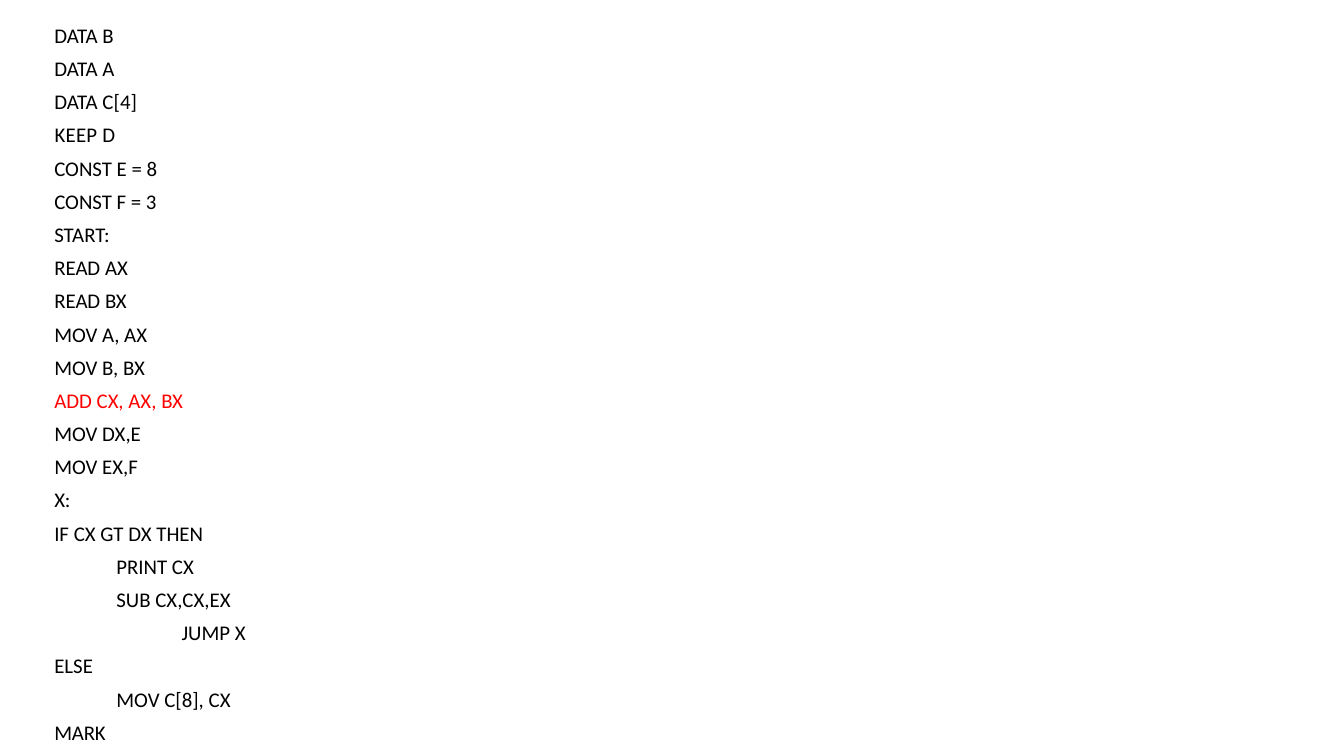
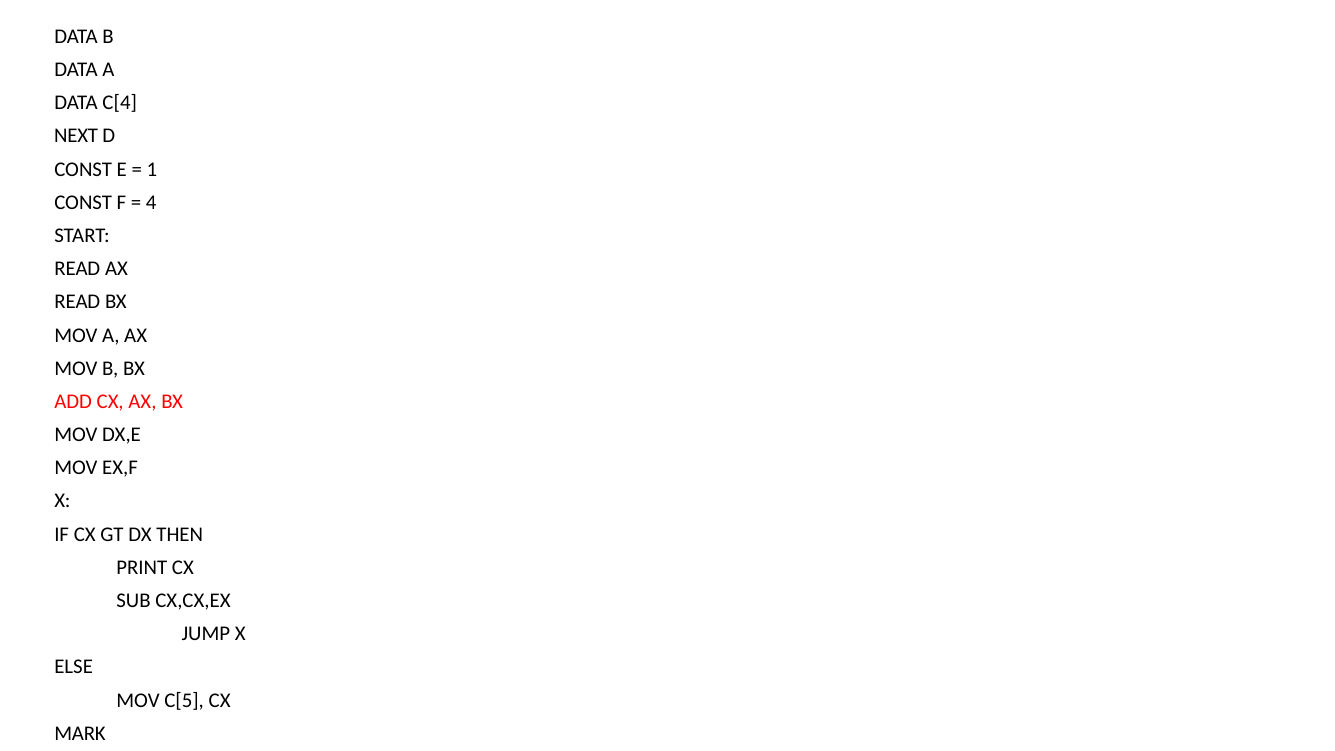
KEEP: KEEP -> NEXT
8: 8 -> 1
3: 3 -> 4
C[8: C[8 -> C[5
